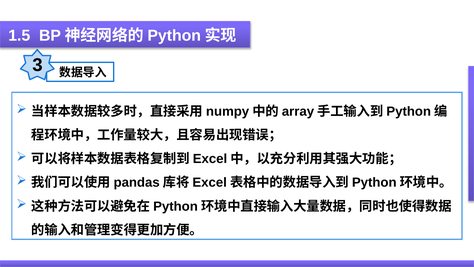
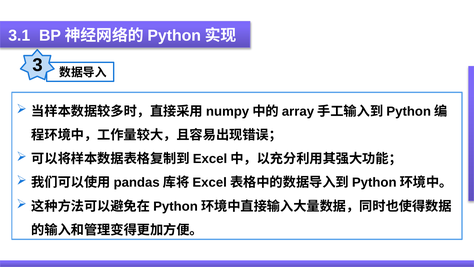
1.5: 1.5 -> 3.1
